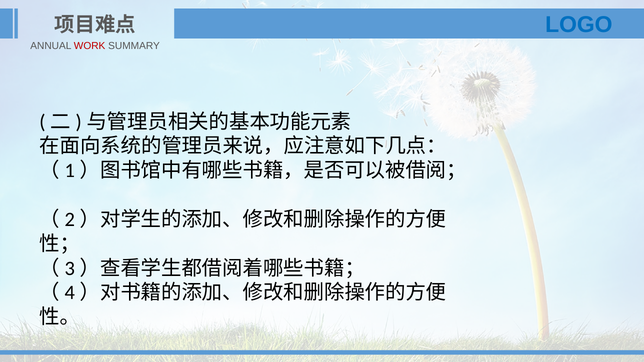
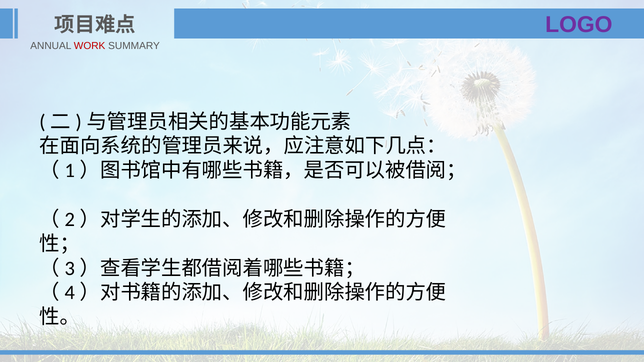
LOGO colour: blue -> purple
